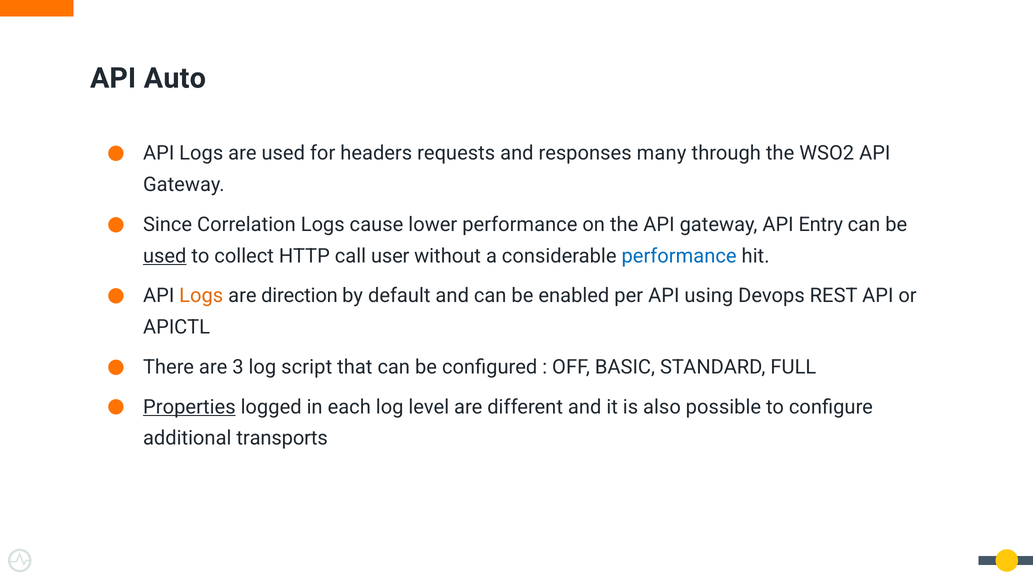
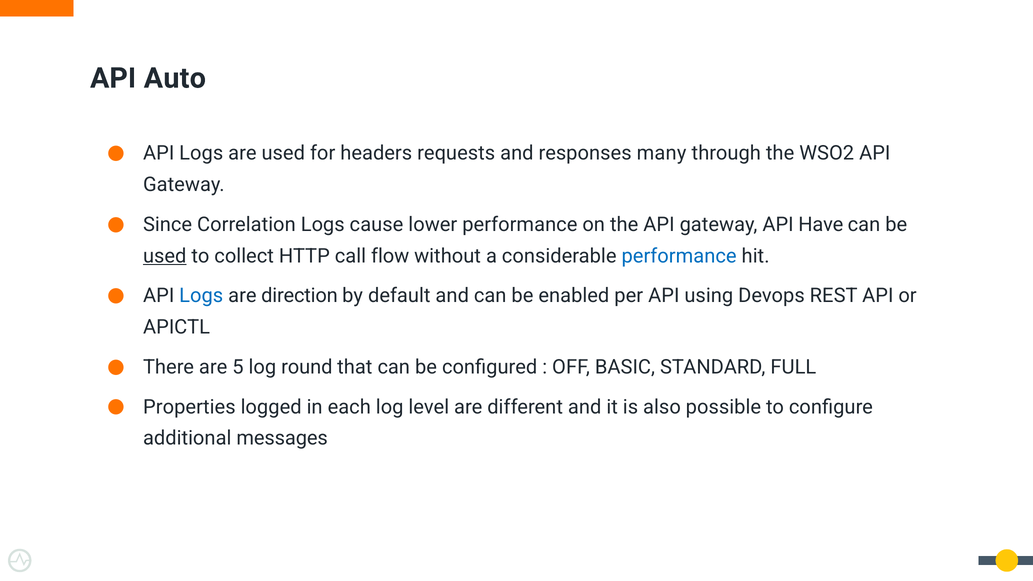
Entry: Entry -> Have
user: user -> flow
Logs at (201, 296) colour: orange -> blue
3: 3 -> 5
script: script -> round
Properties underline: present -> none
transports: transports -> messages
